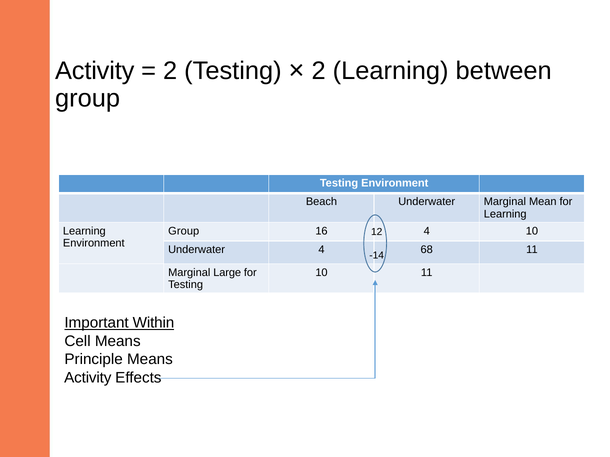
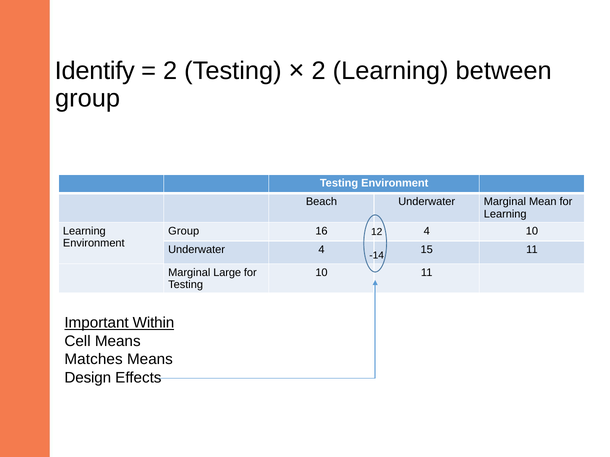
Activity at (95, 71): Activity -> Identify
68: 68 -> 15
Principle: Principle -> Matches
Activity at (88, 378): Activity -> Design
